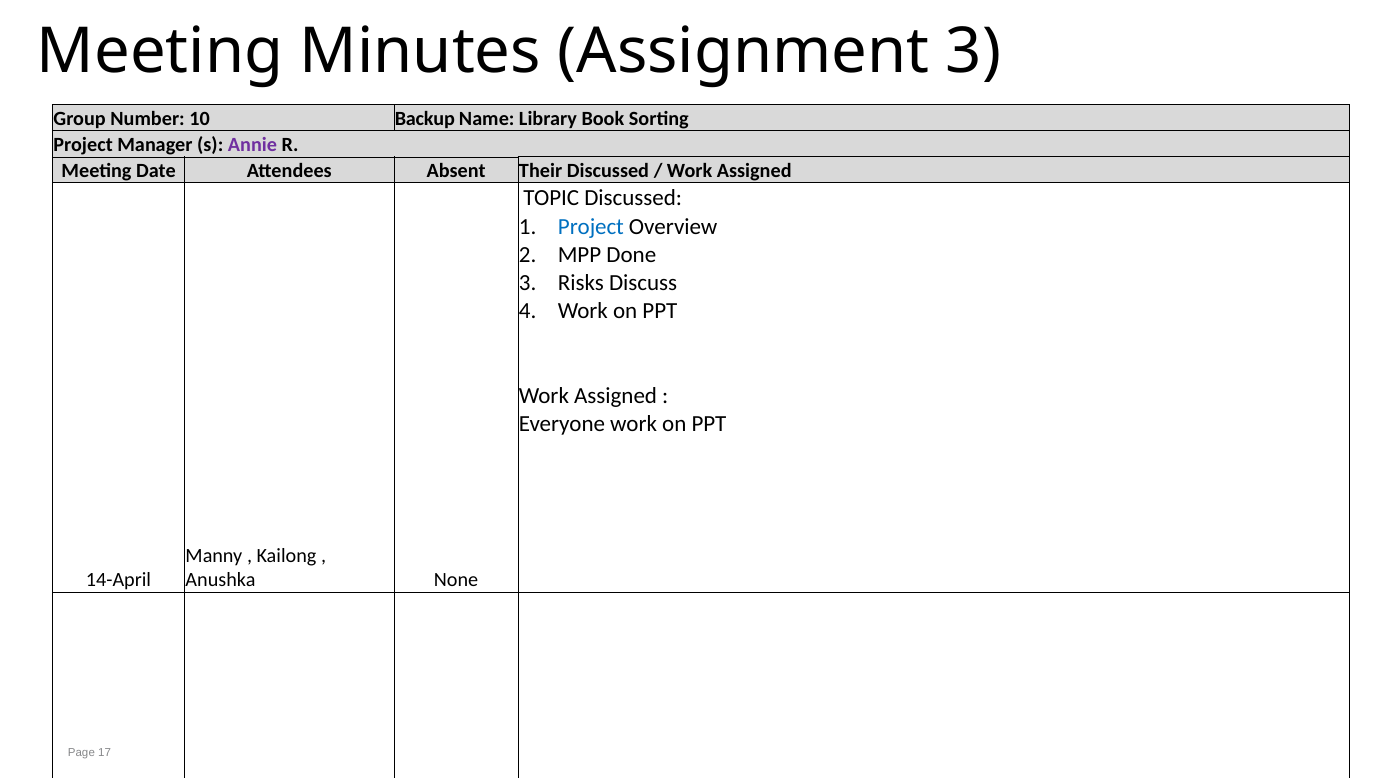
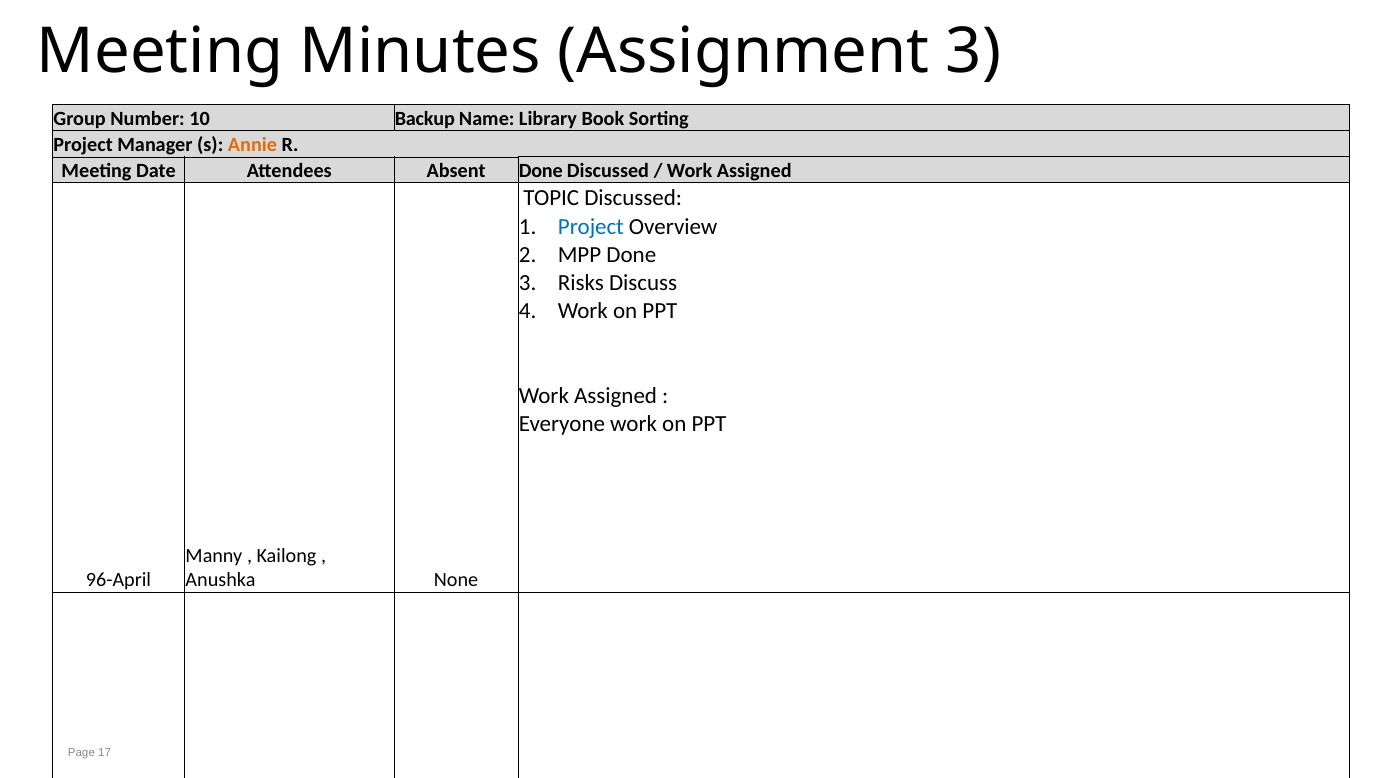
Annie colour: purple -> orange
Absent Their: Their -> Done
14-April: 14-April -> 96-April
